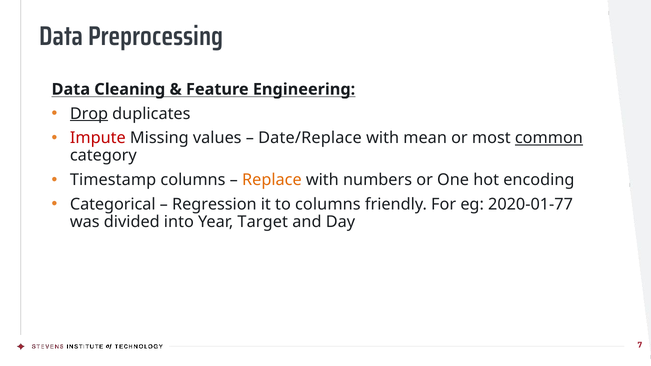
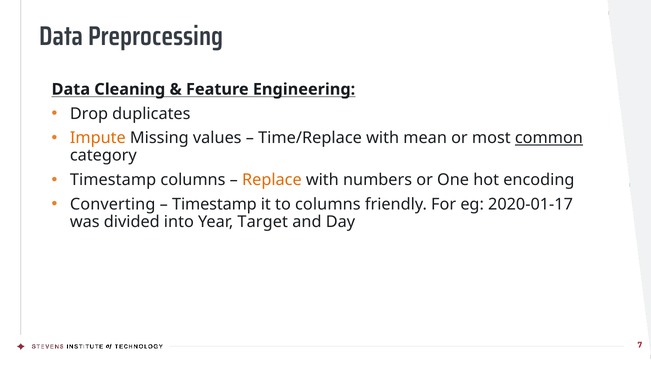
Drop underline: present -> none
Impute colour: red -> orange
Date/Replace: Date/Replace -> Time/Replace
Categorical: Categorical -> Converting
Regression at (214, 204): Regression -> Timestamp
2020-01-77: 2020-01-77 -> 2020-01-17
